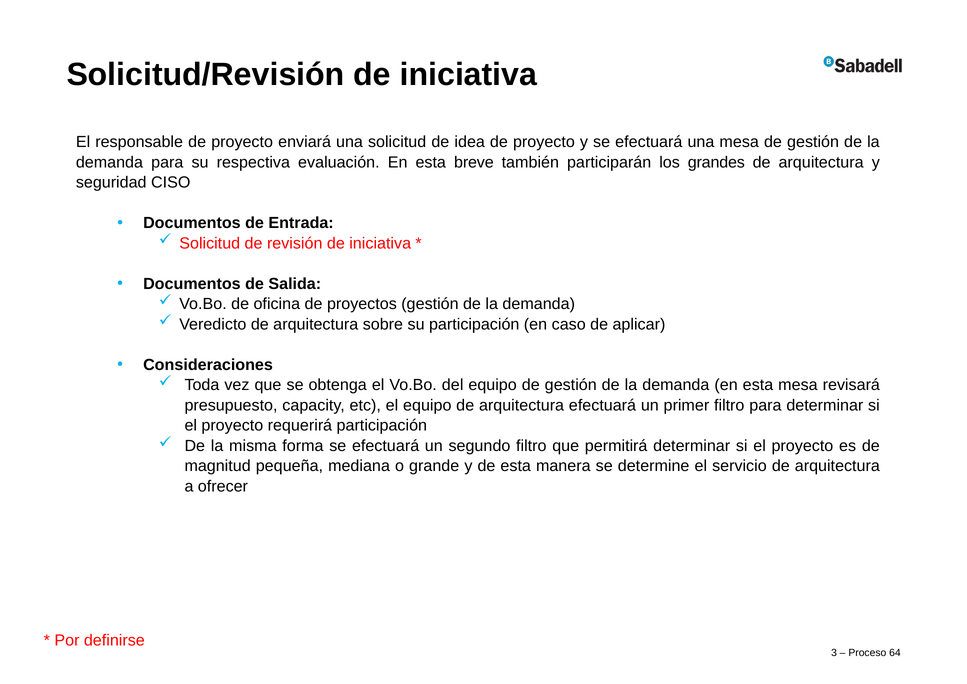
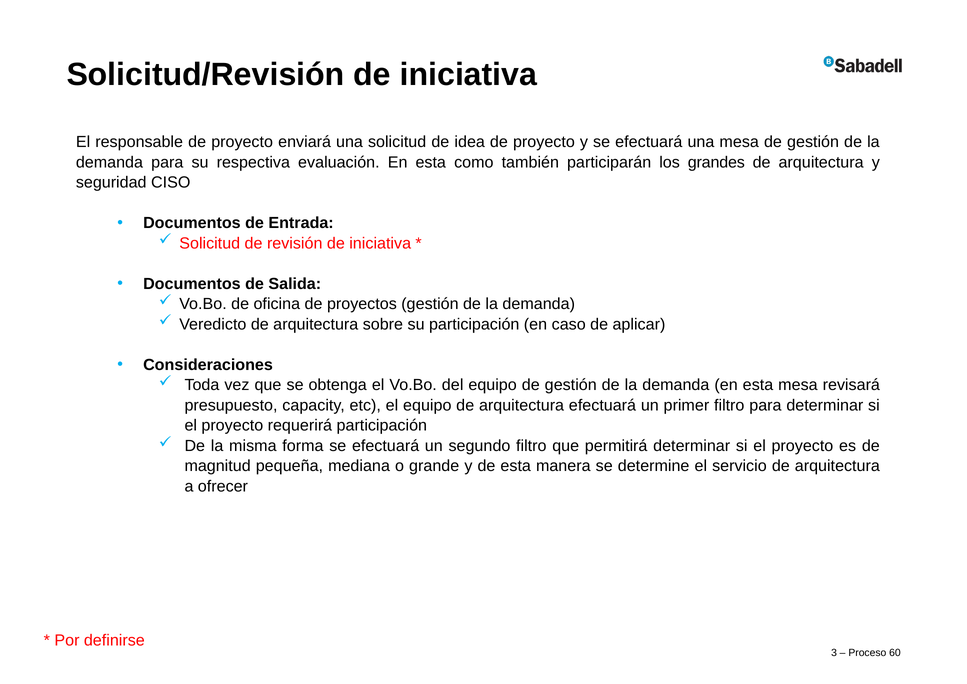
breve: breve -> como
64: 64 -> 60
